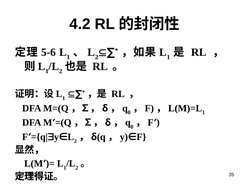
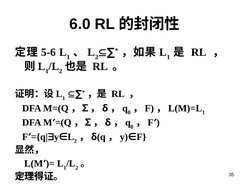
4.2: 4.2 -> 6.0
